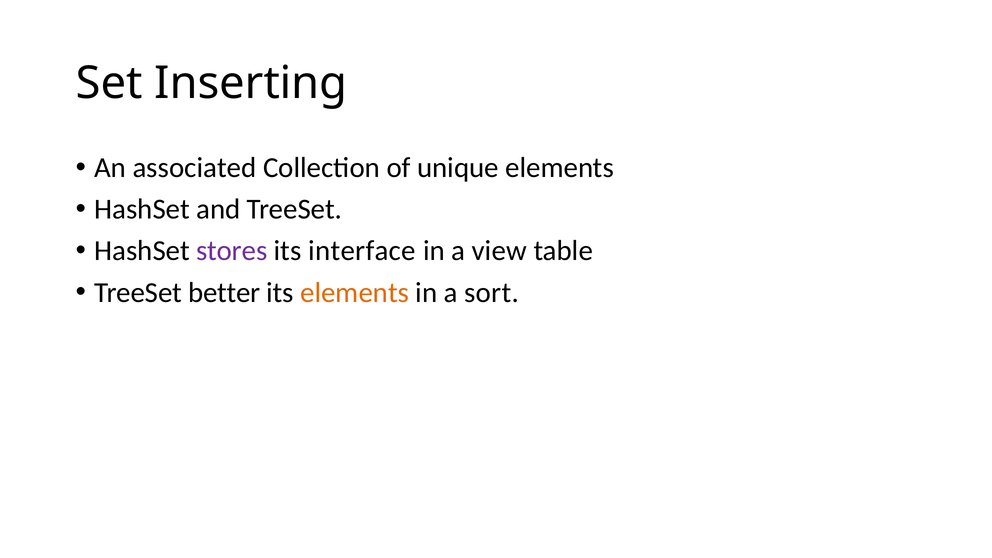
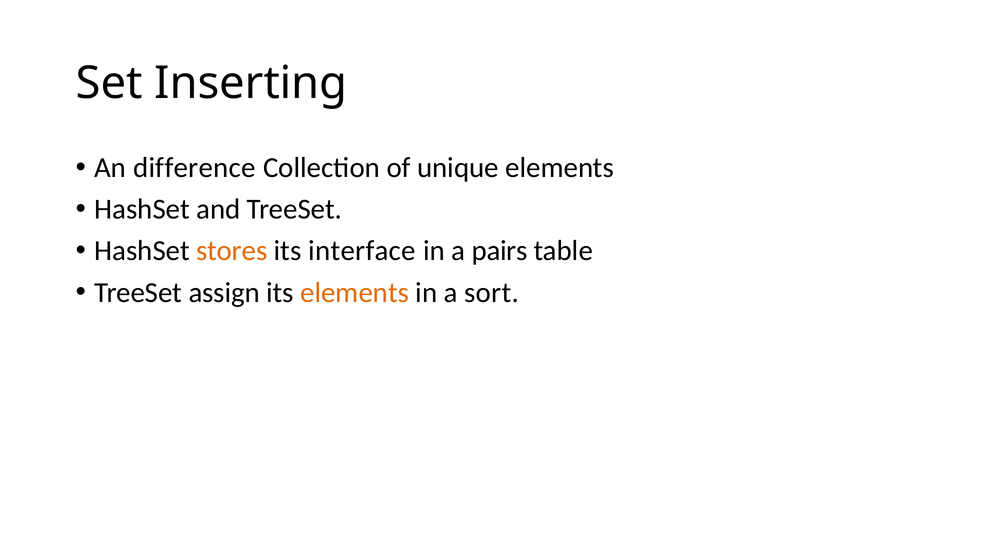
associated: associated -> difference
stores colour: purple -> orange
view: view -> pairs
better: better -> assign
